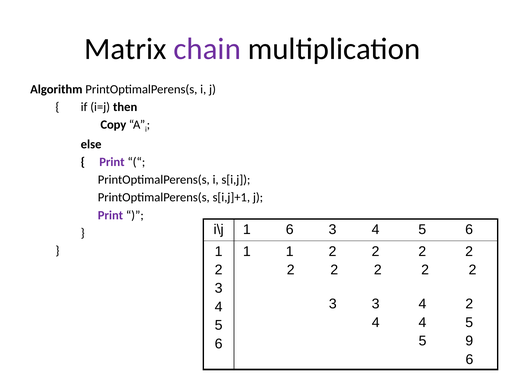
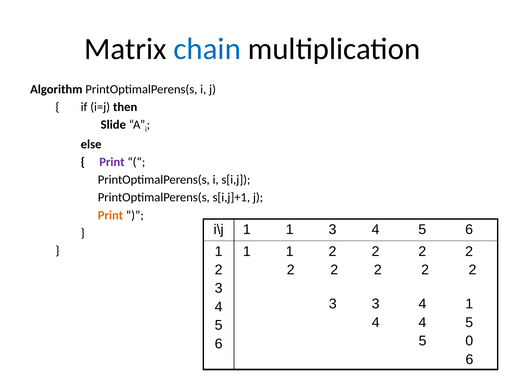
chain colour: purple -> blue
Copy: Copy -> Slide
Print at (110, 215) colour: purple -> orange
i\j 1 6: 6 -> 1
4 2: 2 -> 1
9: 9 -> 0
